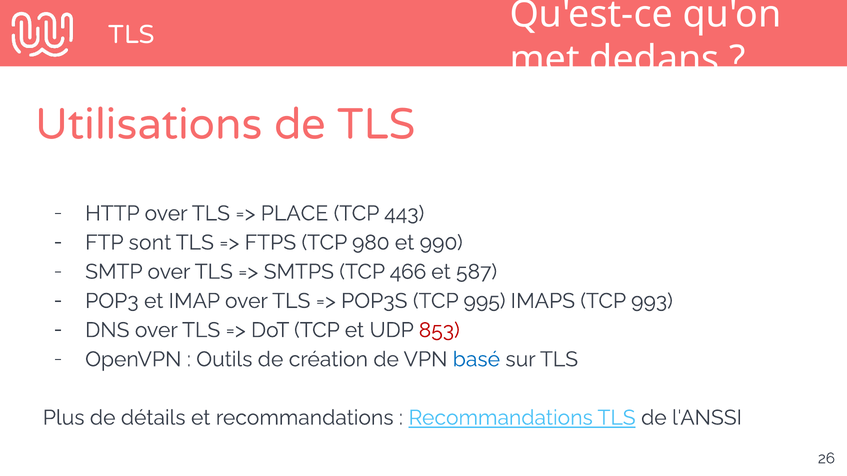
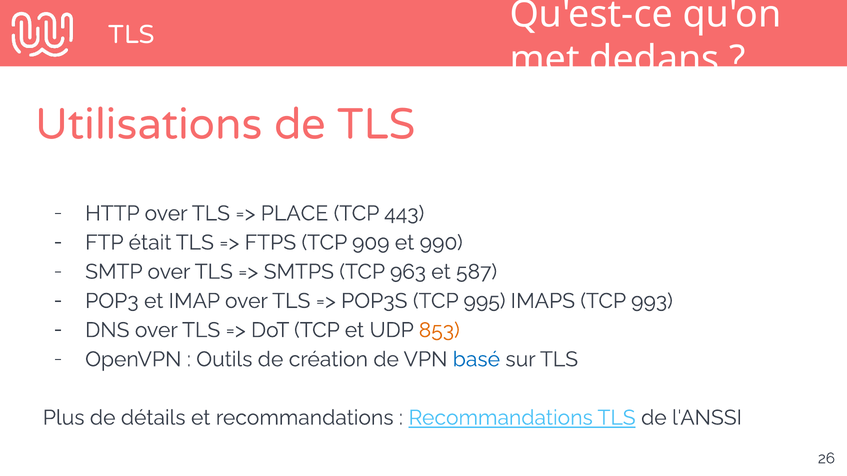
sont: sont -> était
980: 980 -> 909
466: 466 -> 963
853 colour: red -> orange
